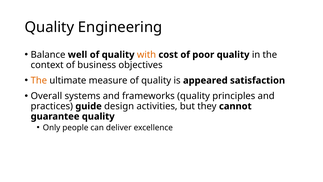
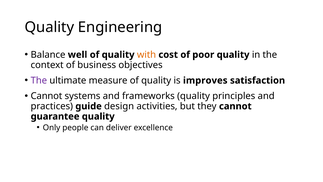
The at (39, 80) colour: orange -> purple
appeared: appeared -> improves
Overall at (46, 96): Overall -> Cannot
